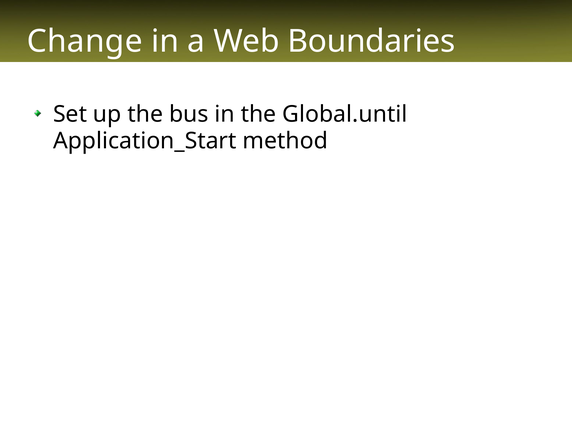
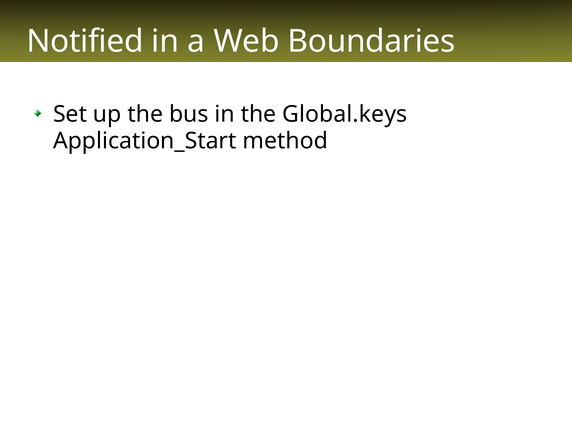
Change: Change -> Notified
Global.until: Global.until -> Global.keys
